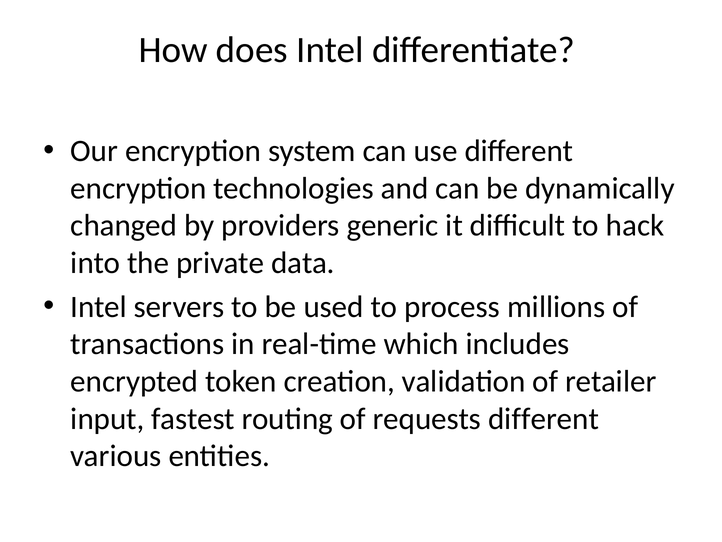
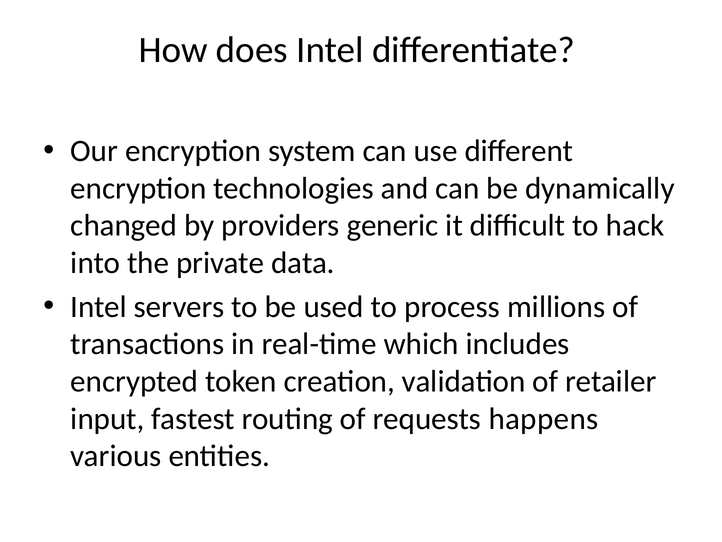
requests different: different -> happens
